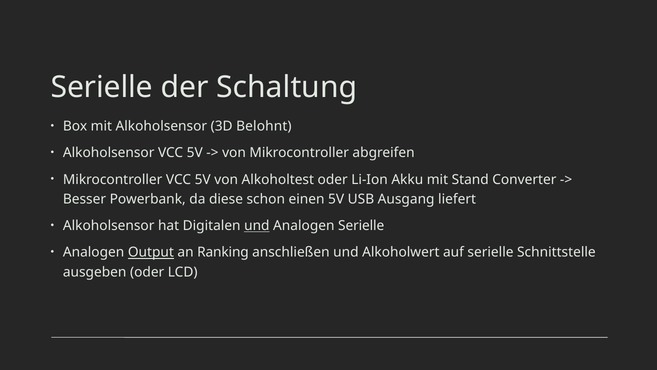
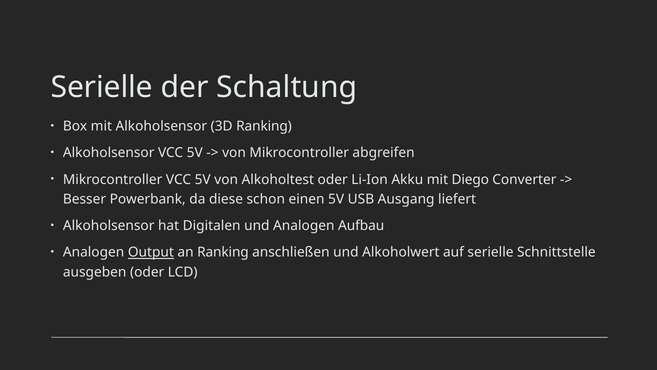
3D Belohnt: Belohnt -> Ranking
Stand: Stand -> Diego
und at (257, 226) underline: present -> none
Analogen Serielle: Serielle -> Aufbau
